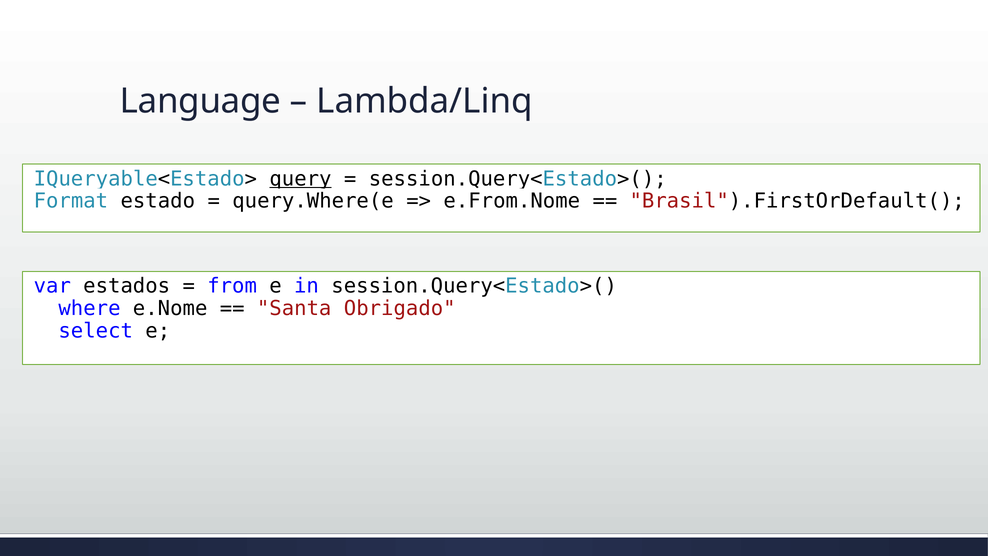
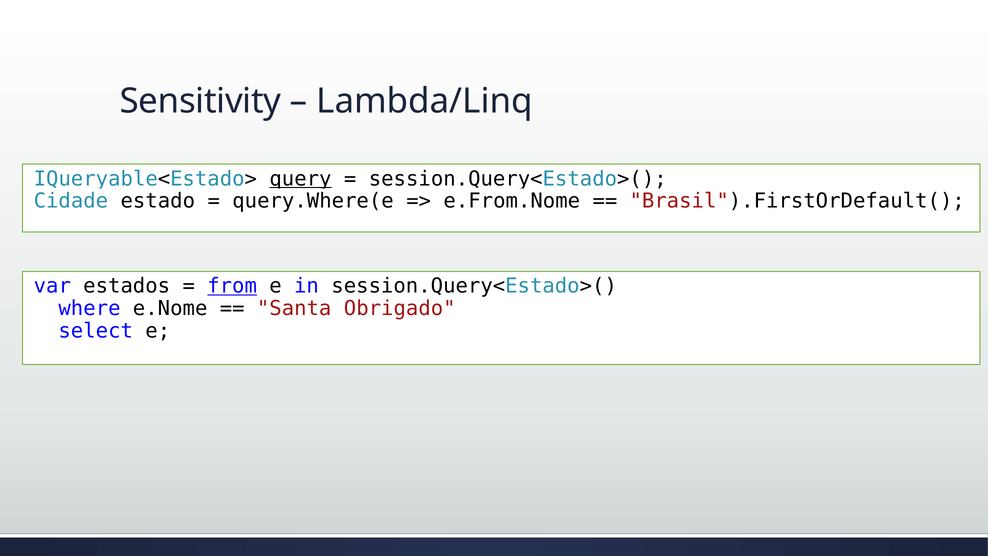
Language: Language -> Sensitivity
Format: Format -> Cidade
from underline: none -> present
